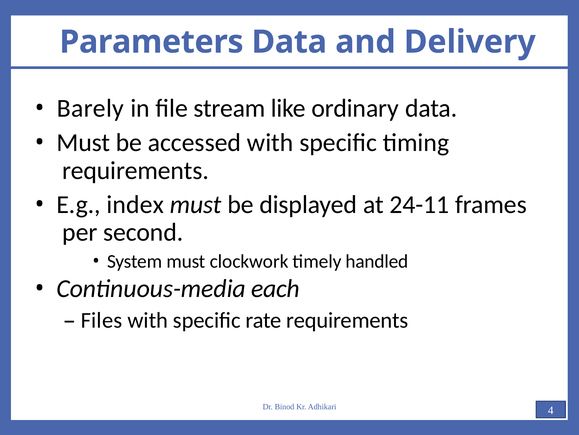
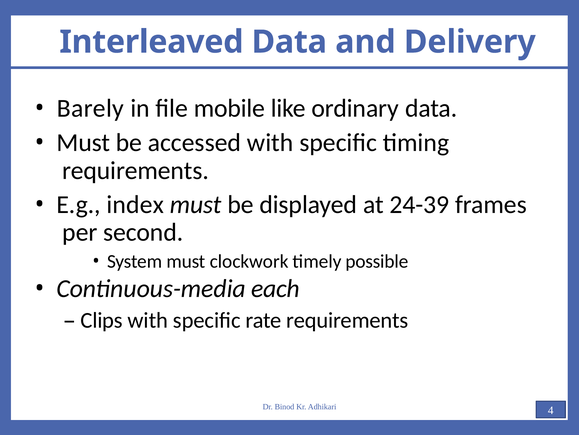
Parameters: Parameters -> Interleaved
stream: stream -> mobile
24-11: 24-11 -> 24-39
handled: handled -> possible
Files: Files -> Clips
